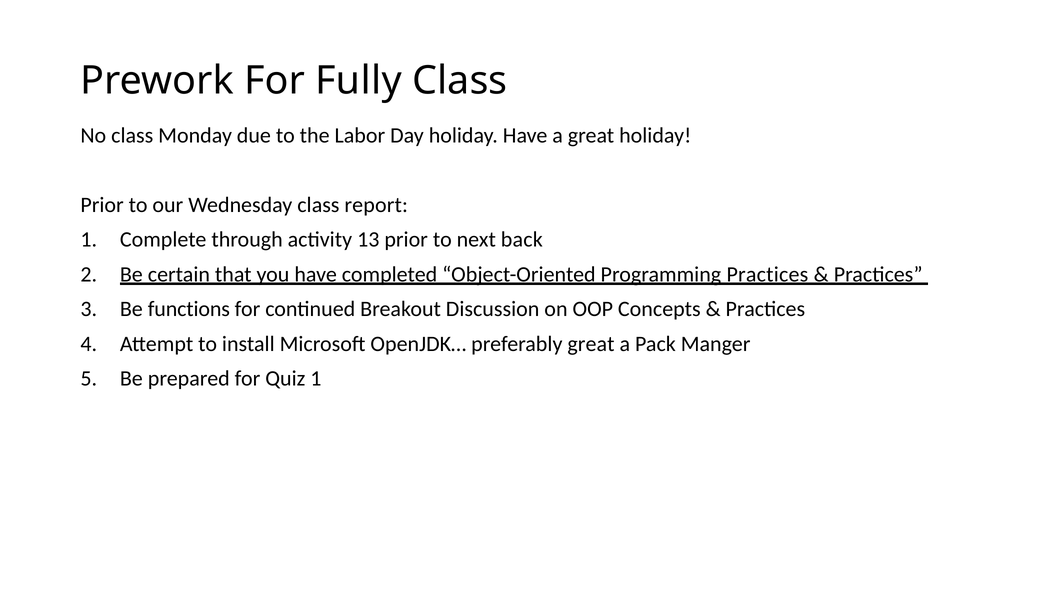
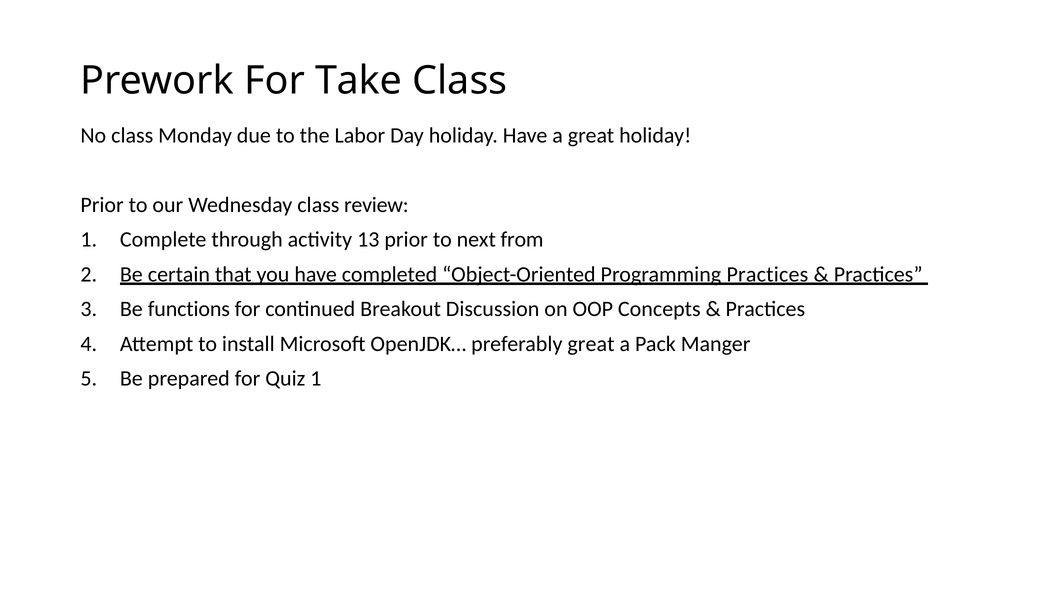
Fully: Fully -> Take
report: report -> review
back: back -> from
